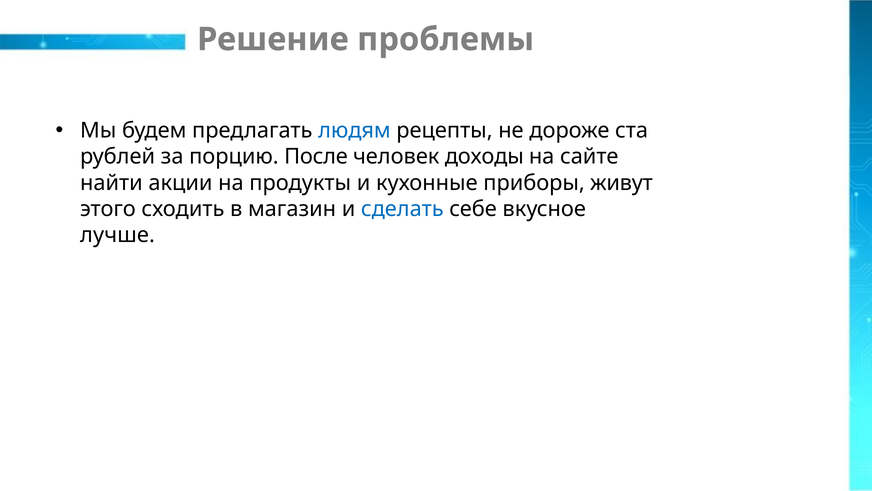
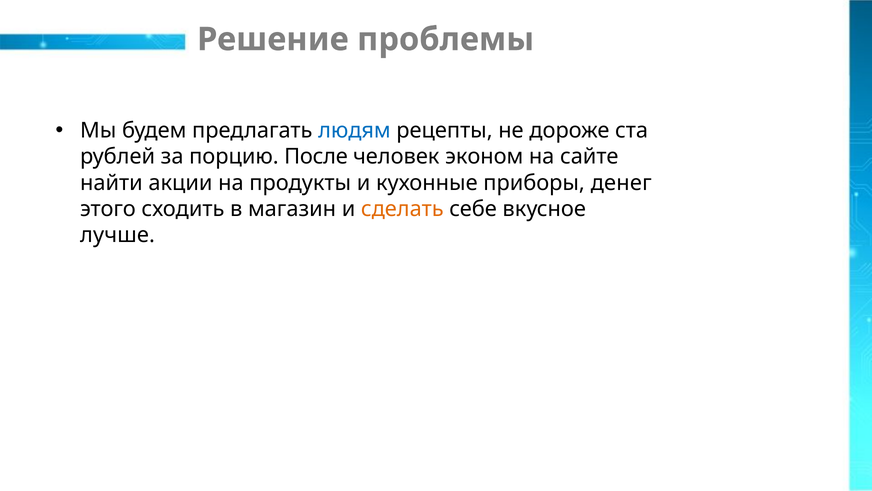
доходы: доходы -> эконом
живут: живут -> денег
сделать colour: blue -> orange
